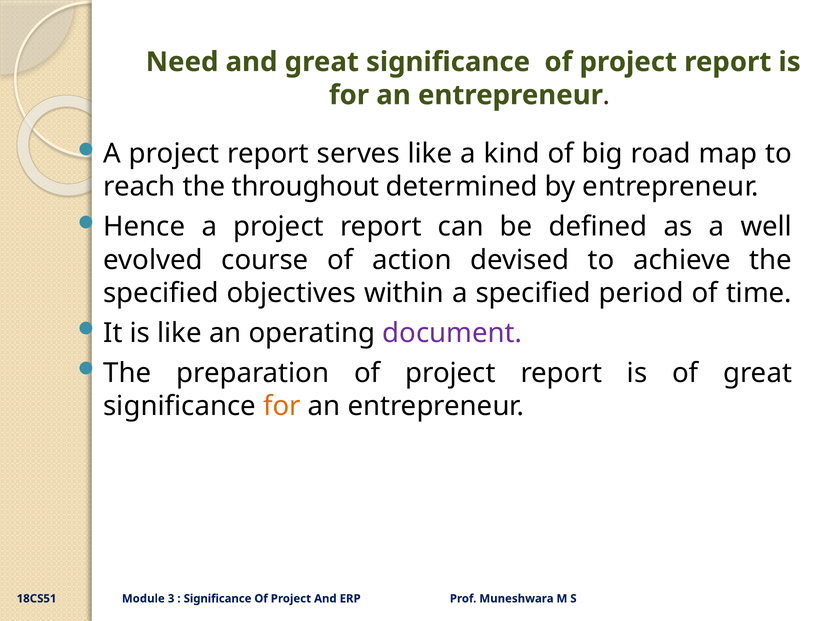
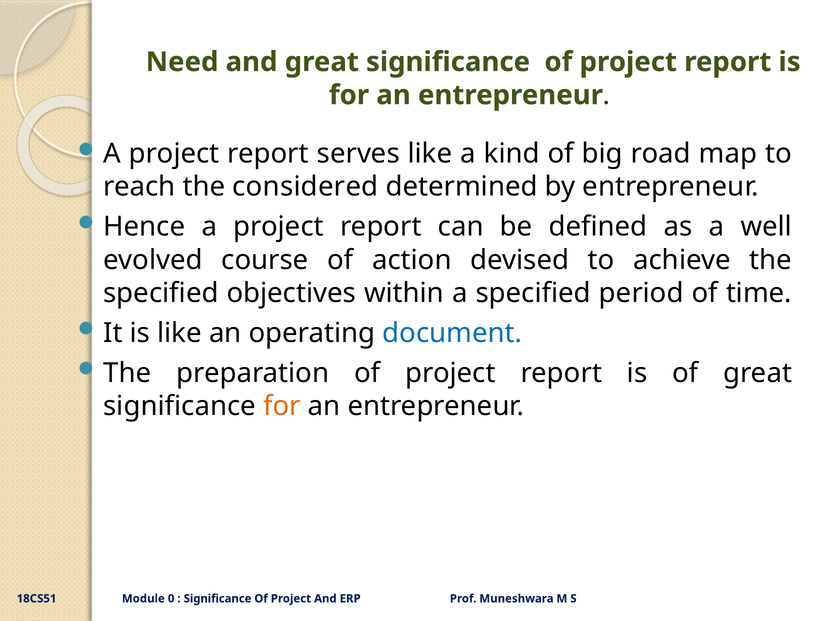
throughout: throughout -> considered
document colour: purple -> blue
3: 3 -> 0
